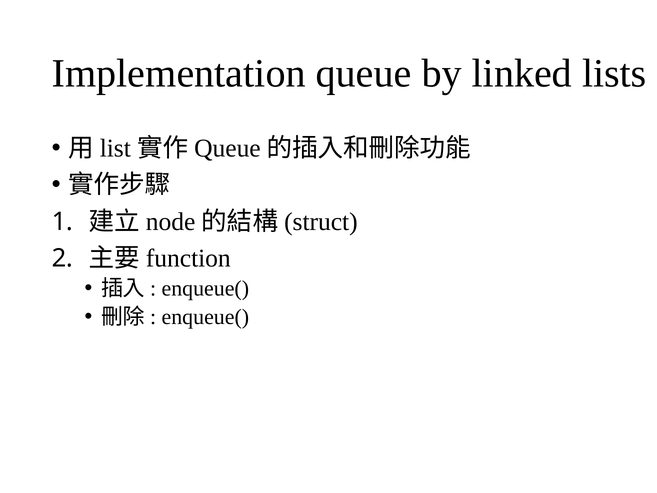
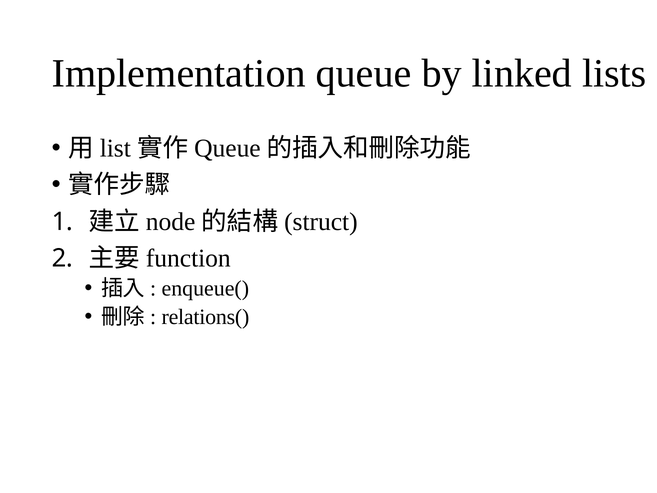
enqueue( at (205, 317): enqueue( -> relations(
